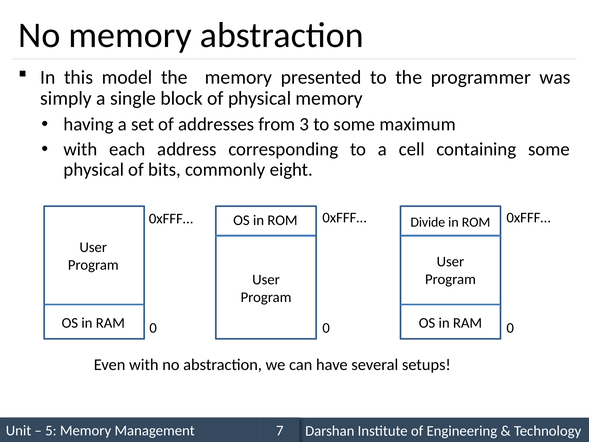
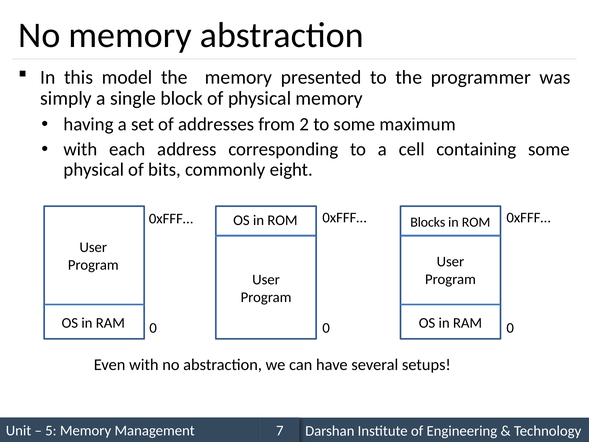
3: 3 -> 2
Divide: Divide -> Blocks
